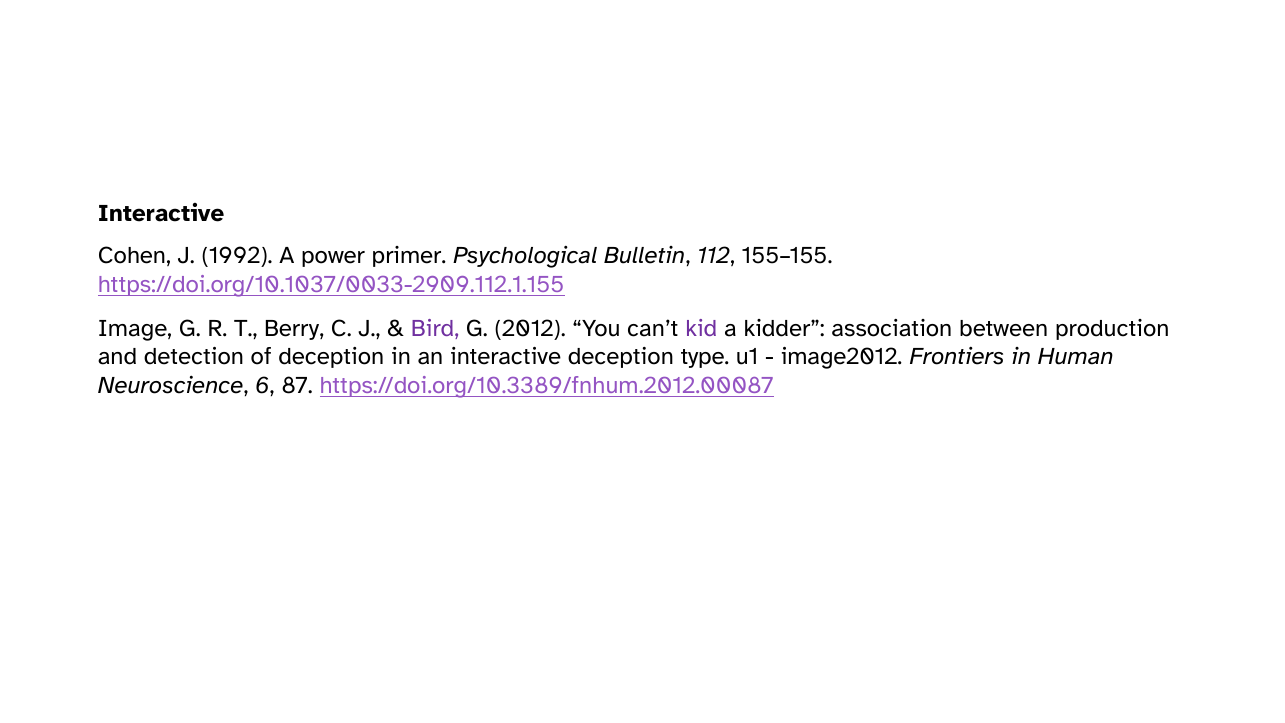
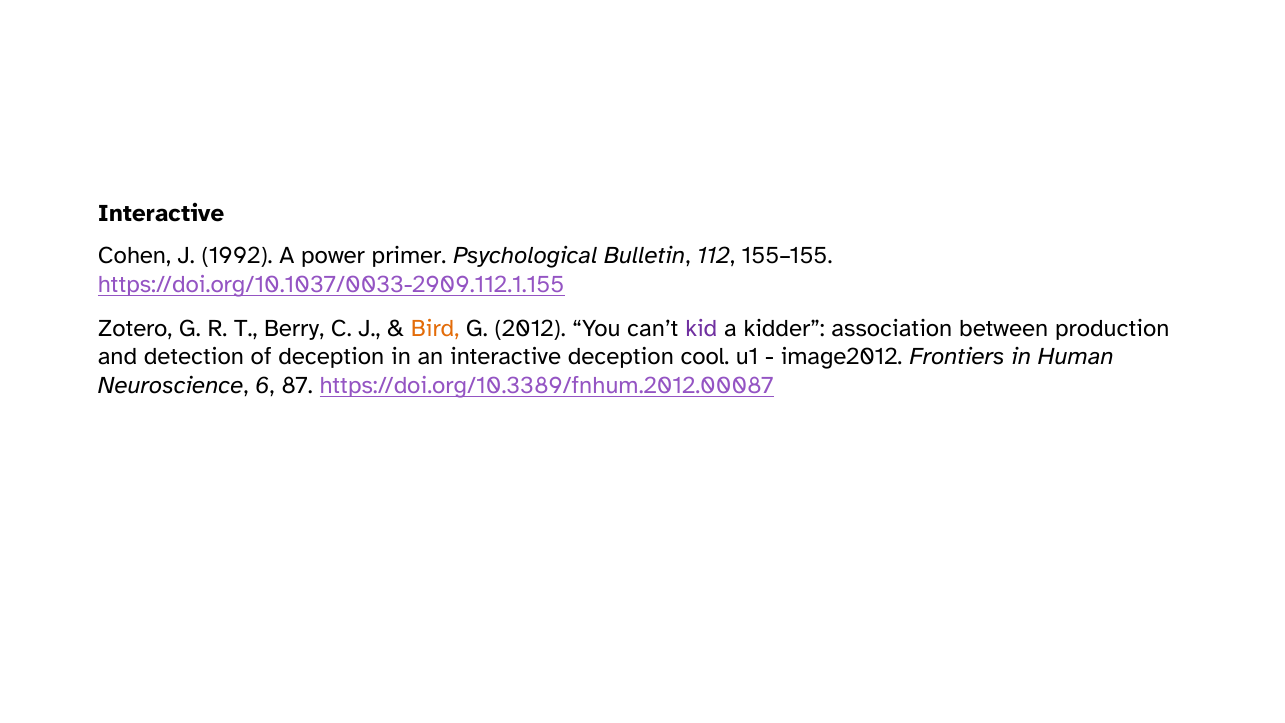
Image: Image -> Zotero
Bird colour: purple -> orange
type: type -> cool
